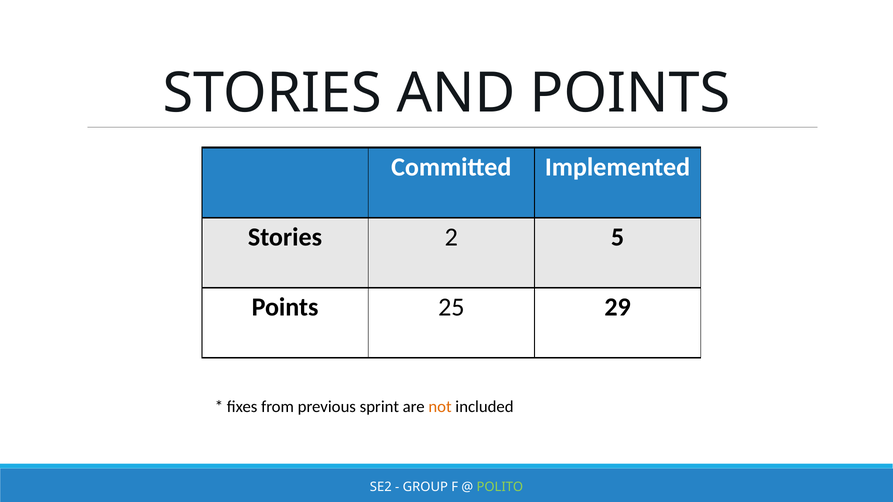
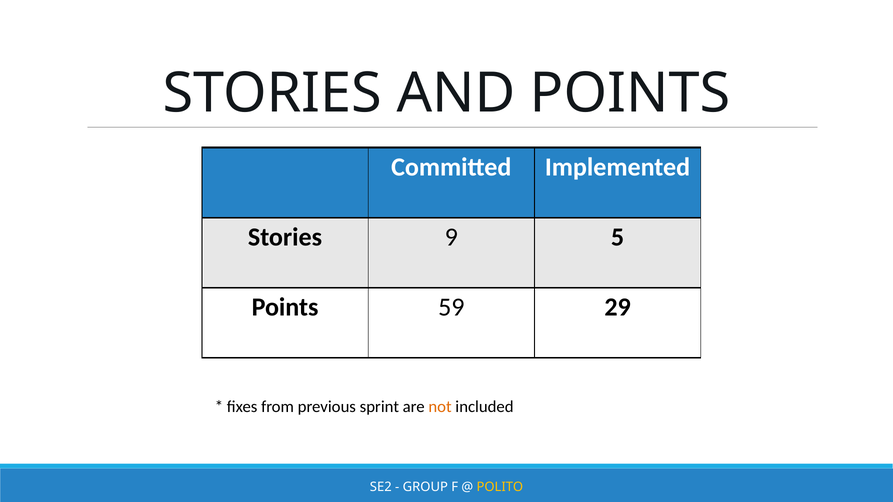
2: 2 -> 9
25: 25 -> 59
POLITO colour: light green -> yellow
